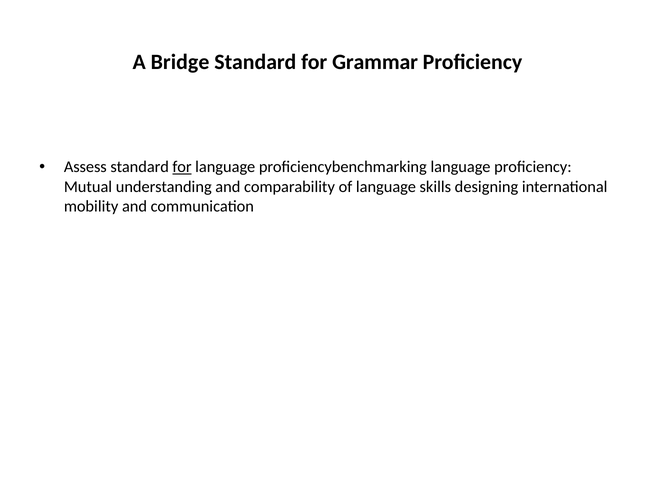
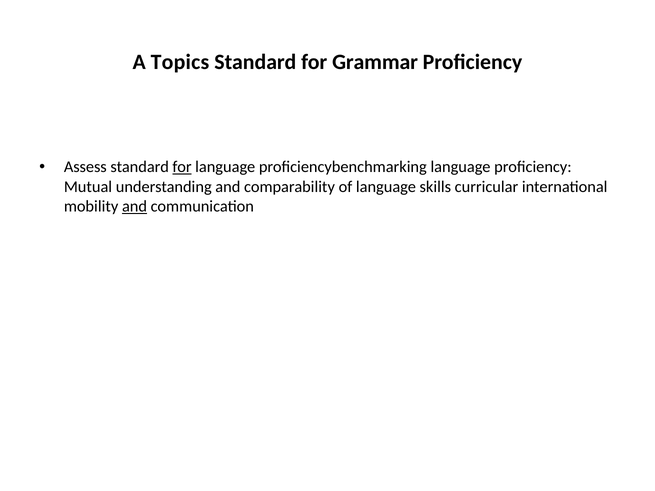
Bridge: Bridge -> Topics
designing: designing -> curricular
and at (134, 206) underline: none -> present
